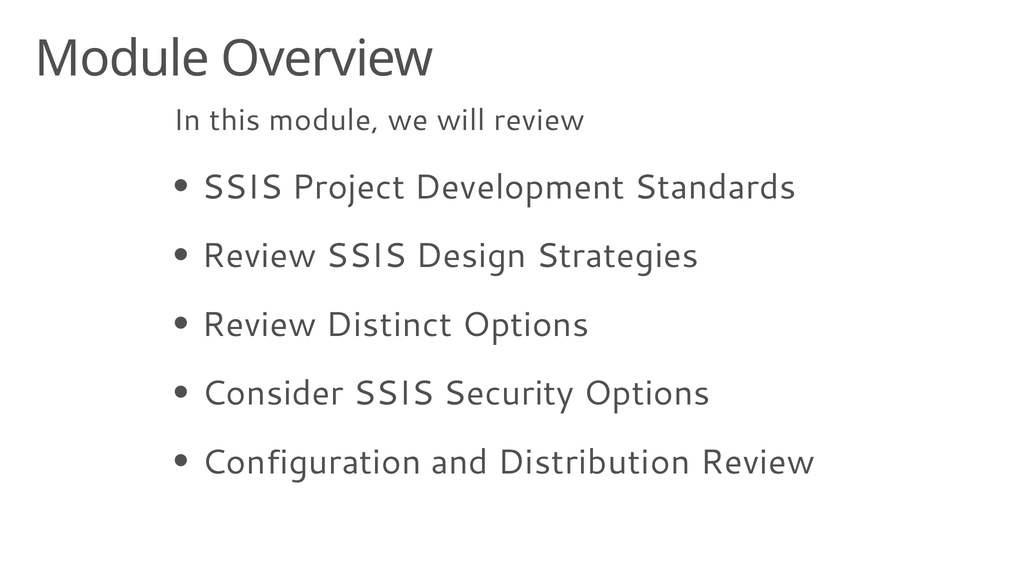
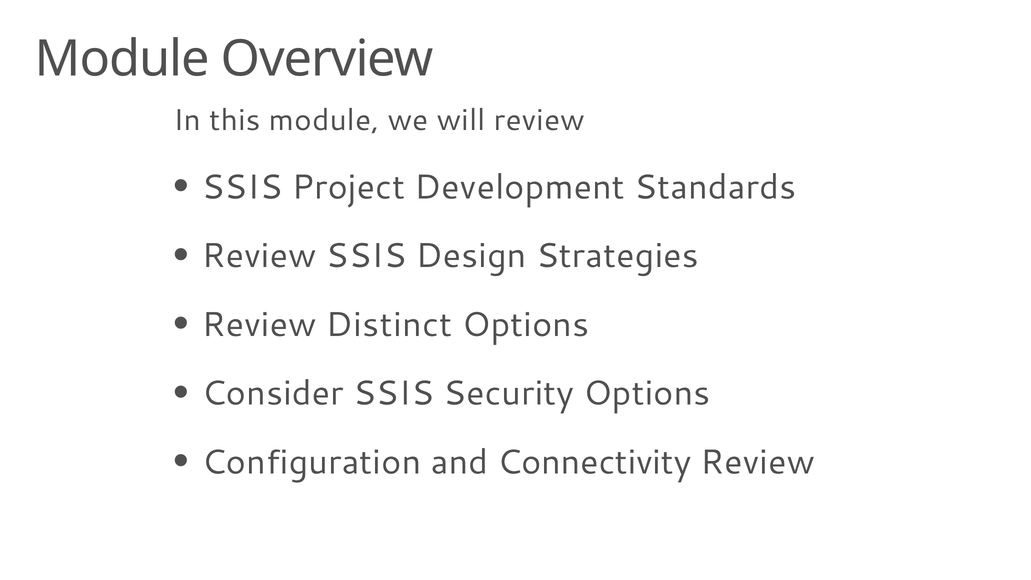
Distribution: Distribution -> Connectivity
